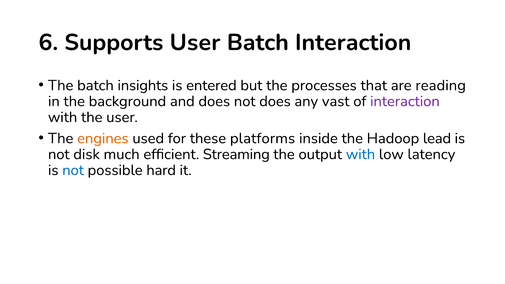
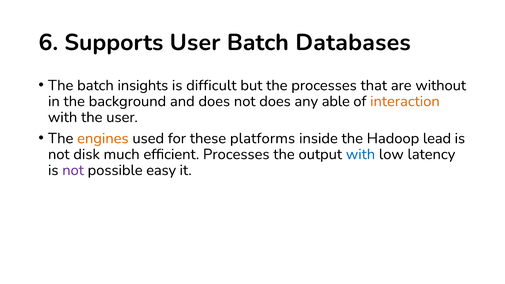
Batch Interaction: Interaction -> Databases
entered: entered -> difficult
reading: reading -> without
vast: vast -> able
interaction at (405, 101) colour: purple -> orange
efficient Streaming: Streaming -> Processes
not at (73, 170) colour: blue -> purple
hard: hard -> easy
